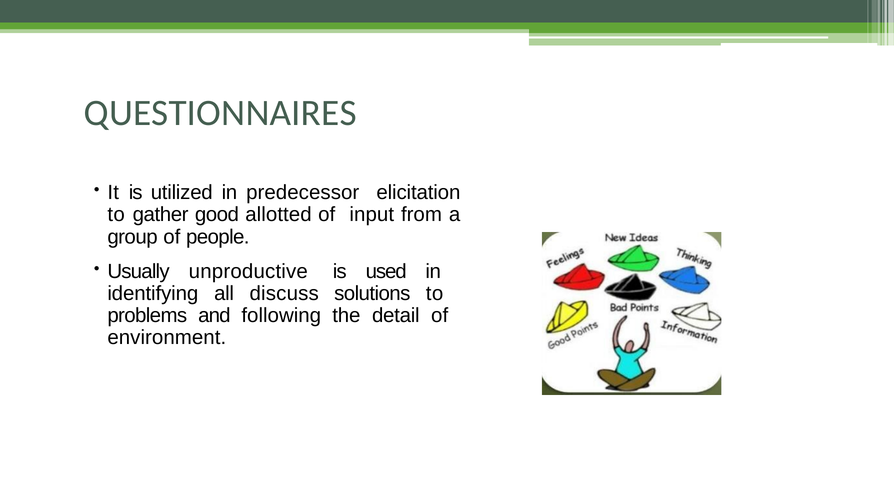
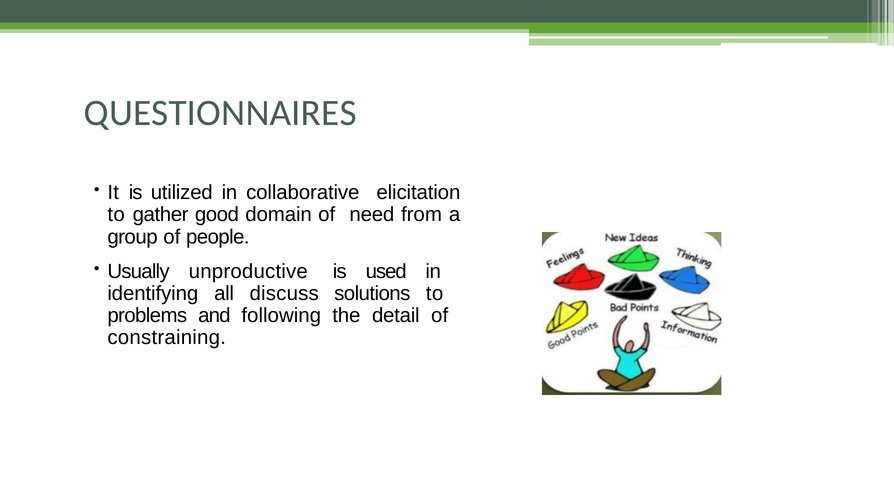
predecessor: predecessor -> collaborative
allotted: allotted -> domain
input: input -> need
environment: environment -> constraining
